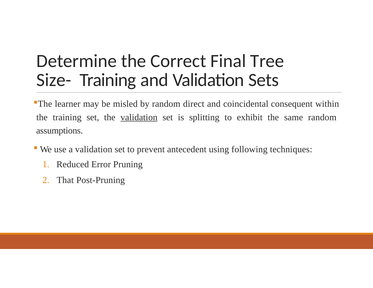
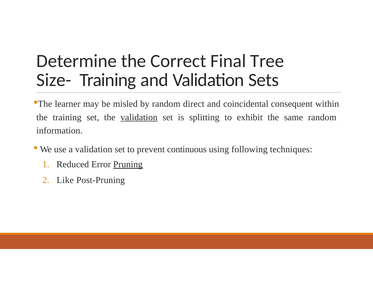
assumptions: assumptions -> information
antecedent: antecedent -> continuous
Pruning underline: none -> present
That: That -> Like
